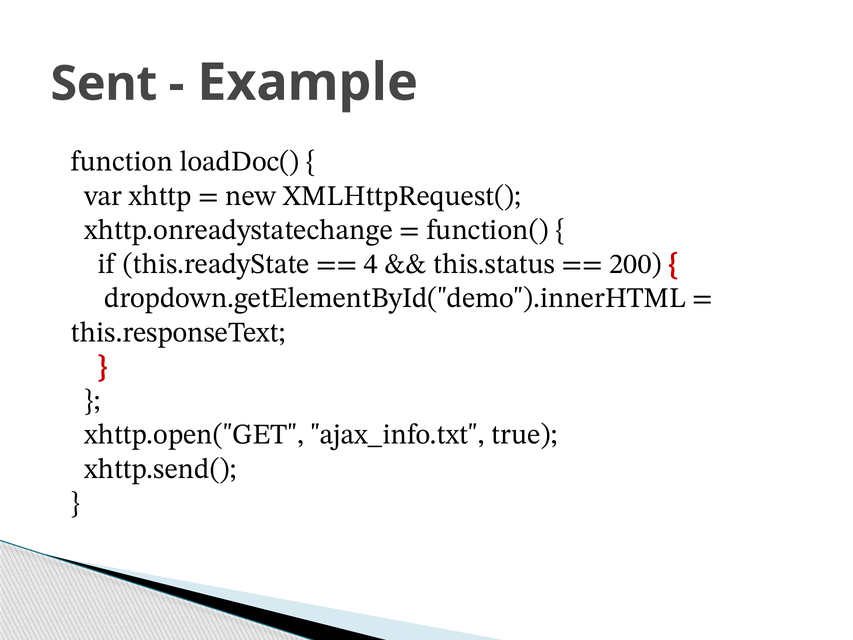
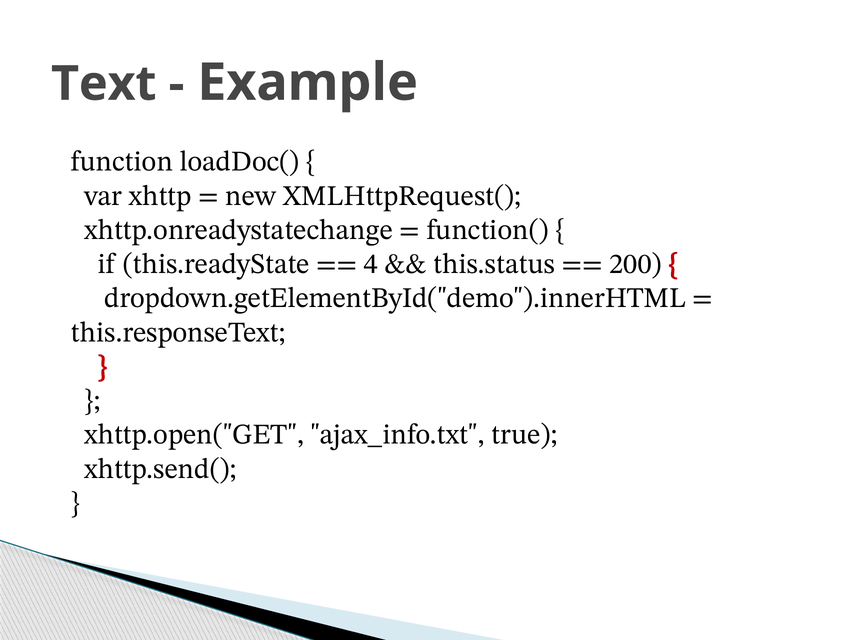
Sent: Sent -> Text
